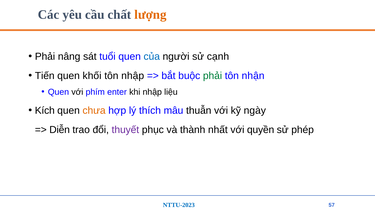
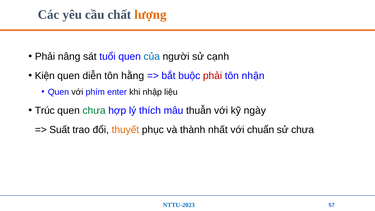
Tiến: Tiến -> Kiện
khối: khối -> diễn
tôn nhập: nhập -> hằng
phải at (213, 76) colour: green -> red
Kích: Kích -> Trúc
chưa at (94, 110) colour: orange -> green
Diễn: Diễn -> Suất
thuyết colour: purple -> orange
quyền: quyền -> chuẩn
sử phép: phép -> chưa
